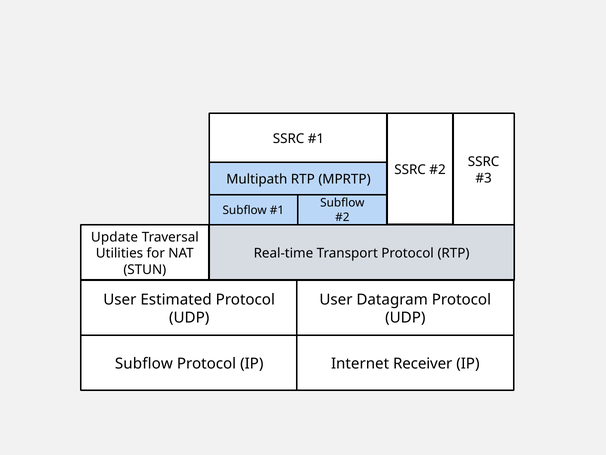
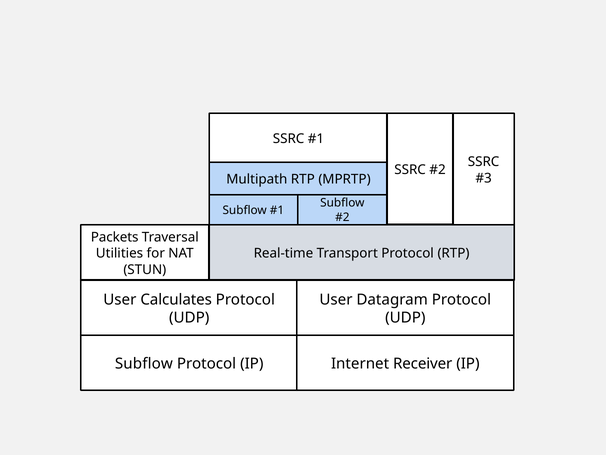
Update: Update -> Packets
Estimated: Estimated -> Calculates
